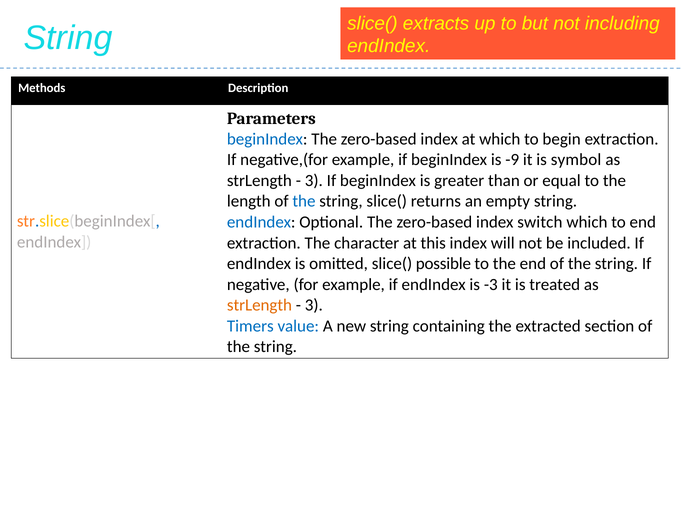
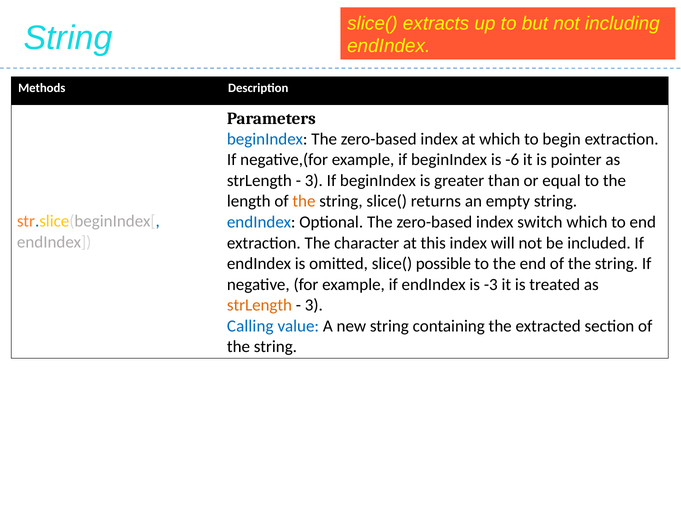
-9: -9 -> -6
symbol: symbol -> pointer
the at (304, 201) colour: blue -> orange
Timers: Timers -> Calling
